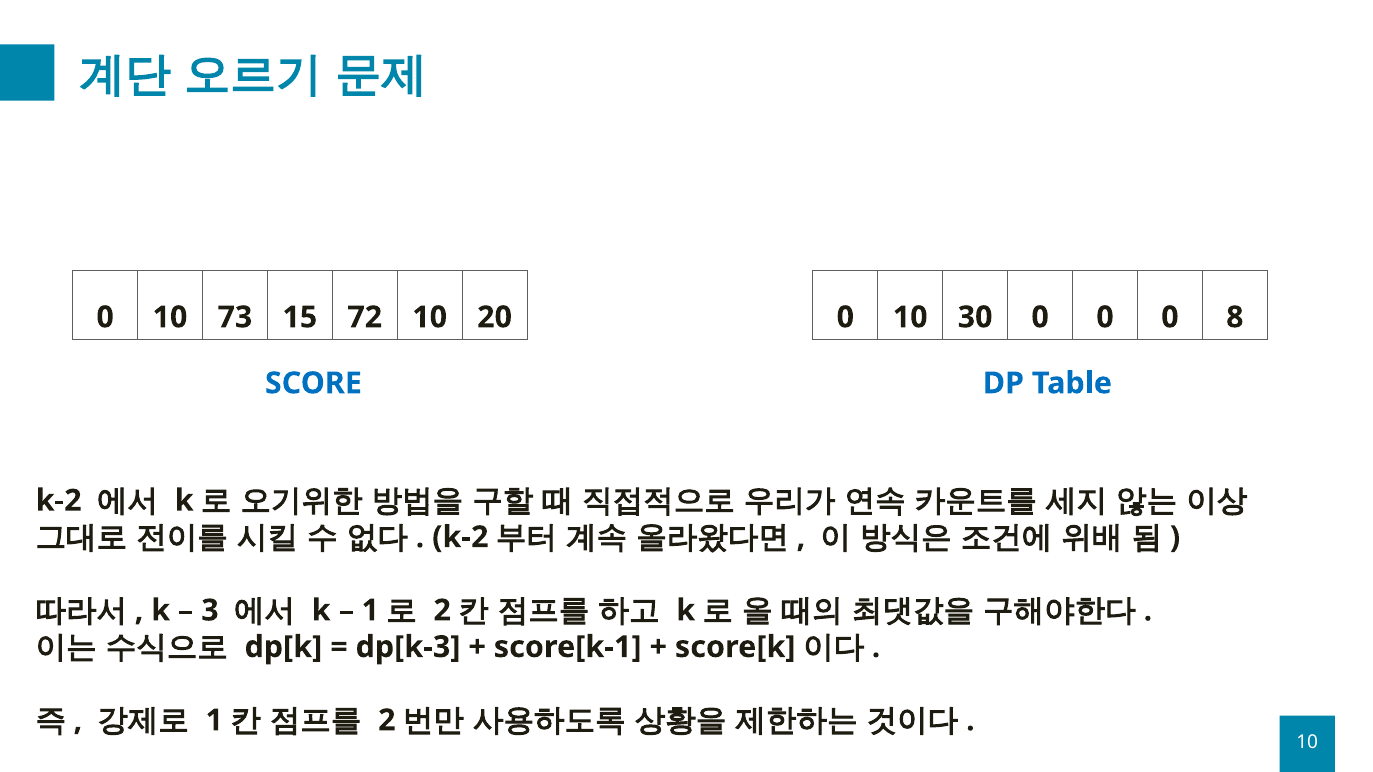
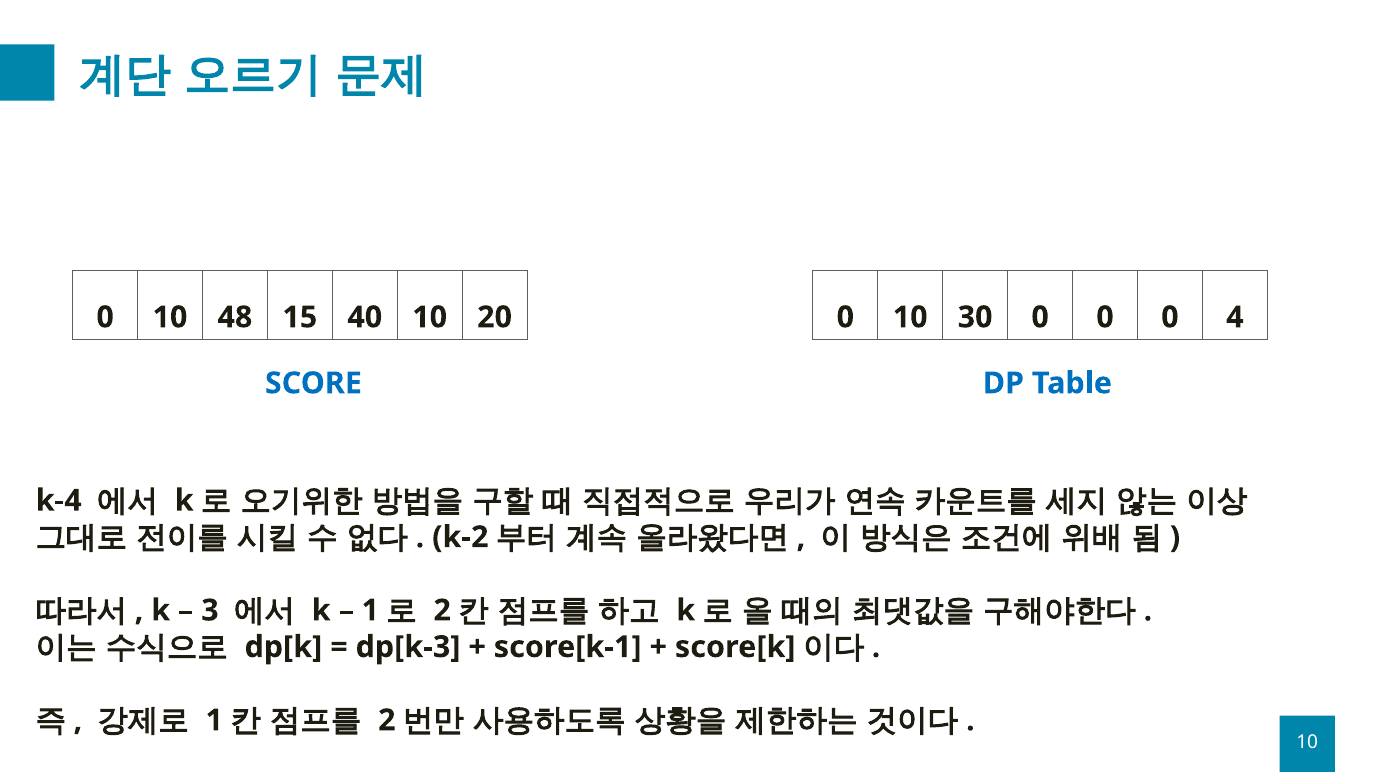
73: 73 -> 48
72: 72 -> 40
8: 8 -> 4
k-2 at (59, 501): k-2 -> k-4
